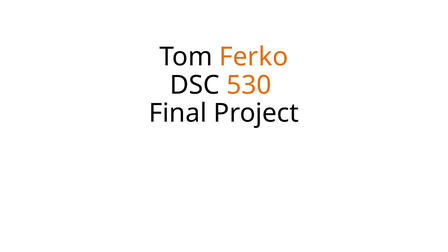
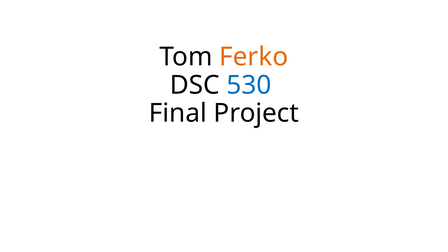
530 colour: orange -> blue
